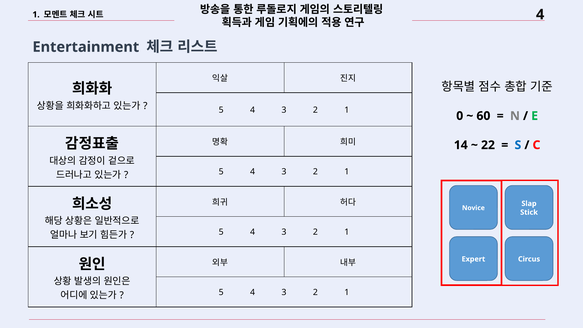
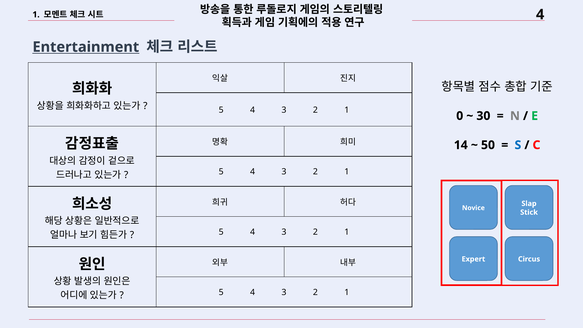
Entertainment underline: none -> present
60: 60 -> 30
22: 22 -> 50
